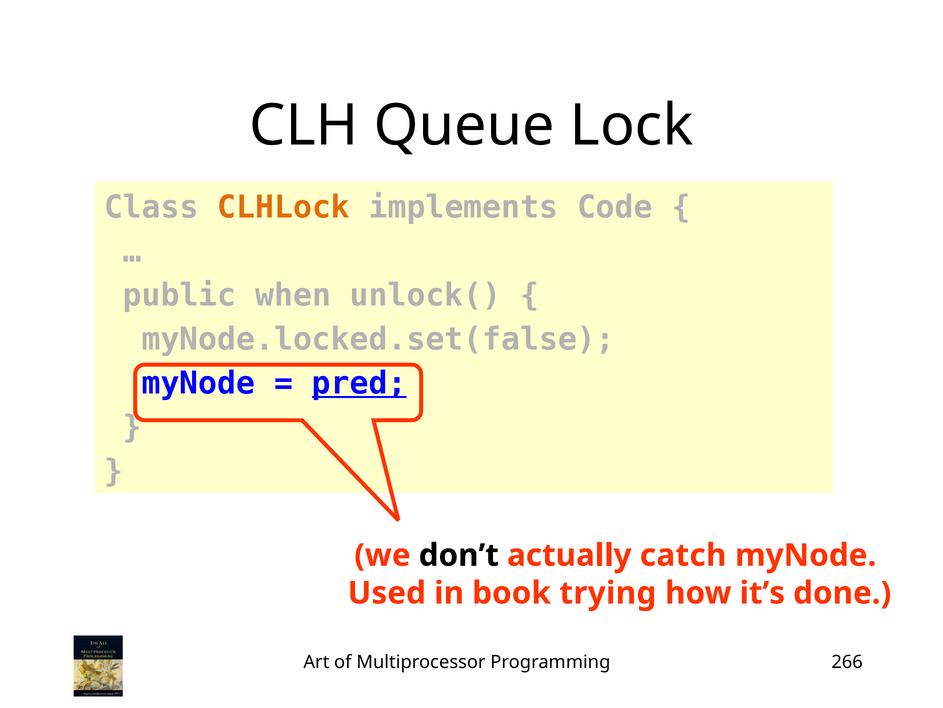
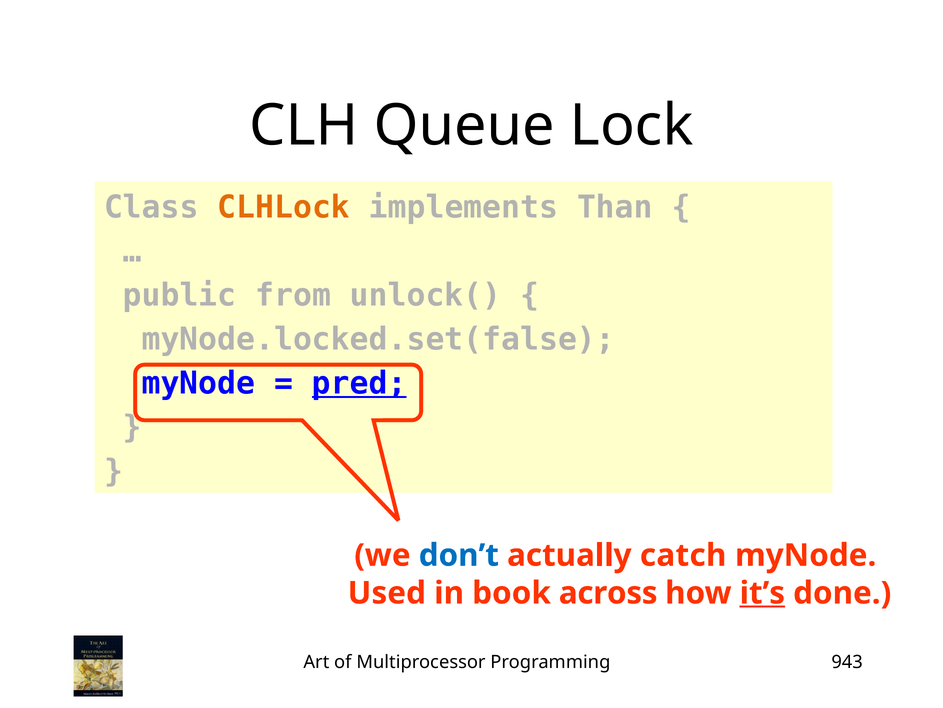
Code: Code -> Than
when: when -> from
don’t colour: black -> blue
trying: trying -> across
it’s underline: none -> present
266: 266 -> 943
